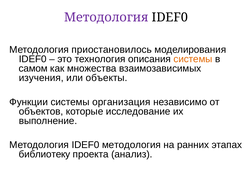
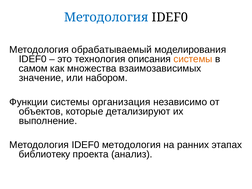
Методология at (106, 17) colour: purple -> blue
приостановилось: приостановилось -> обрабатываемый
изучения: изучения -> значение
объекты: объекты -> набором
исследование: исследование -> детализируют
